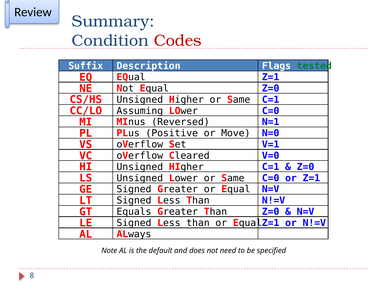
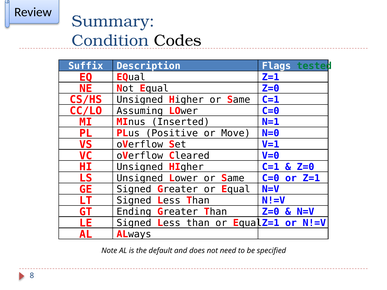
Codes colour: red -> black
Reversed: Reversed -> Inserted
Equals: Equals -> Ending
